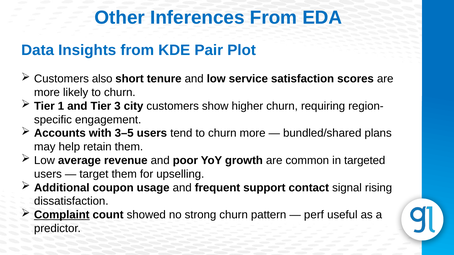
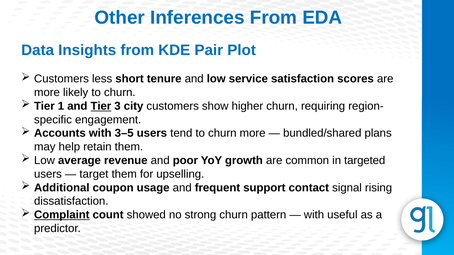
also: also -> less
Tier at (101, 106) underline: none -> present
perf at (314, 215): perf -> with
